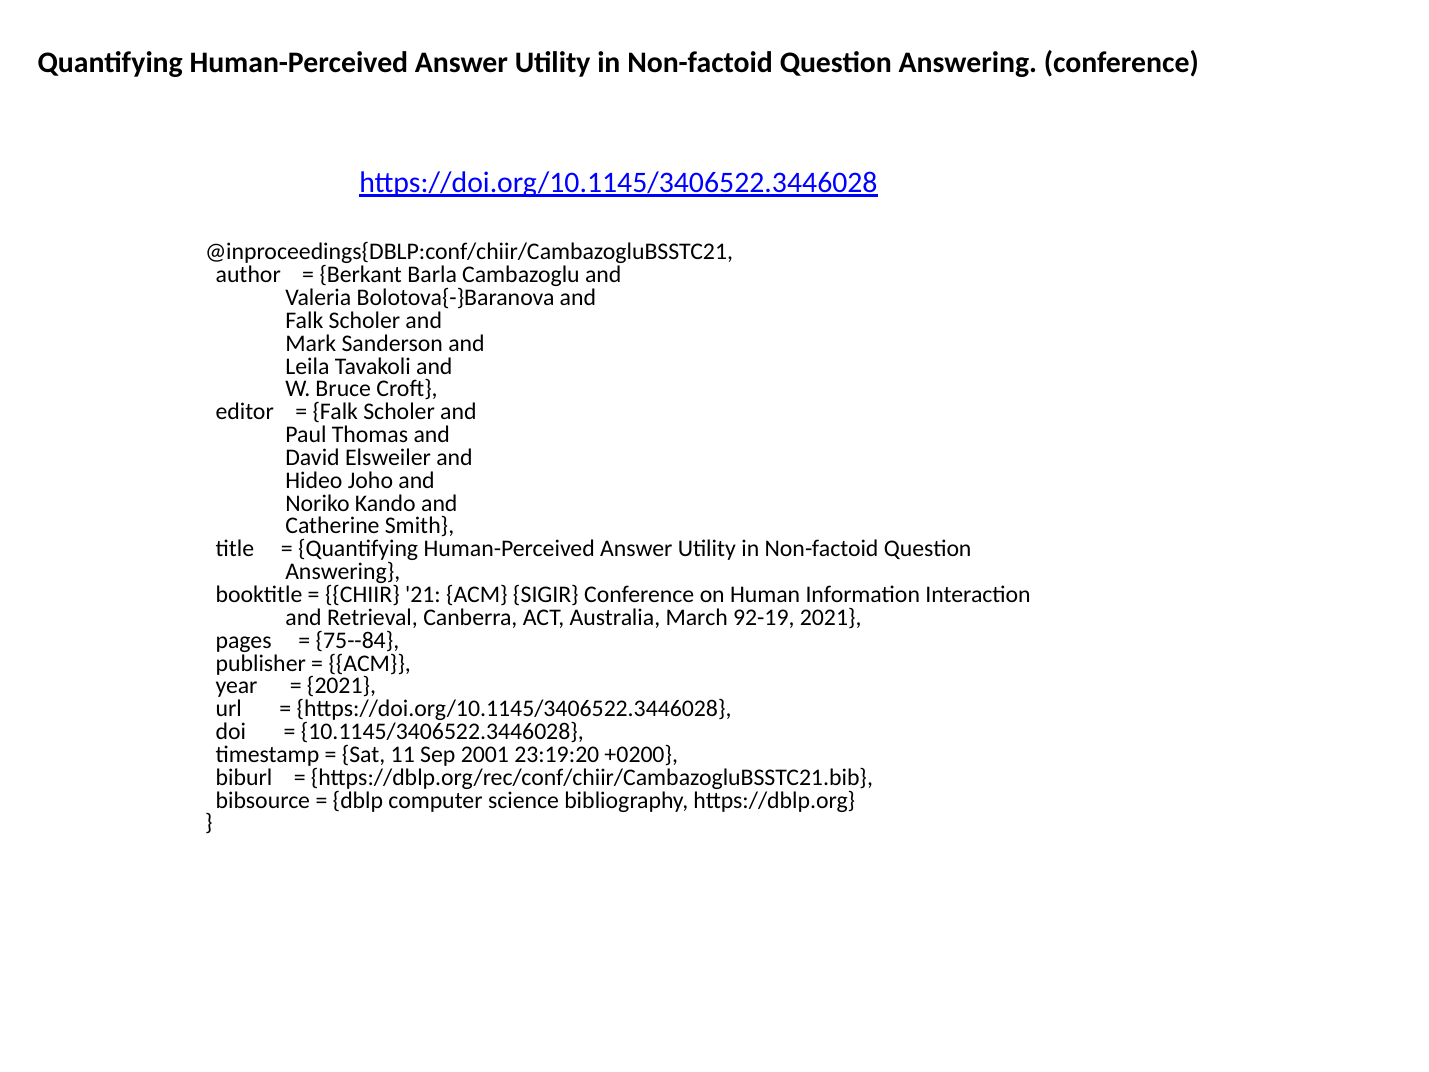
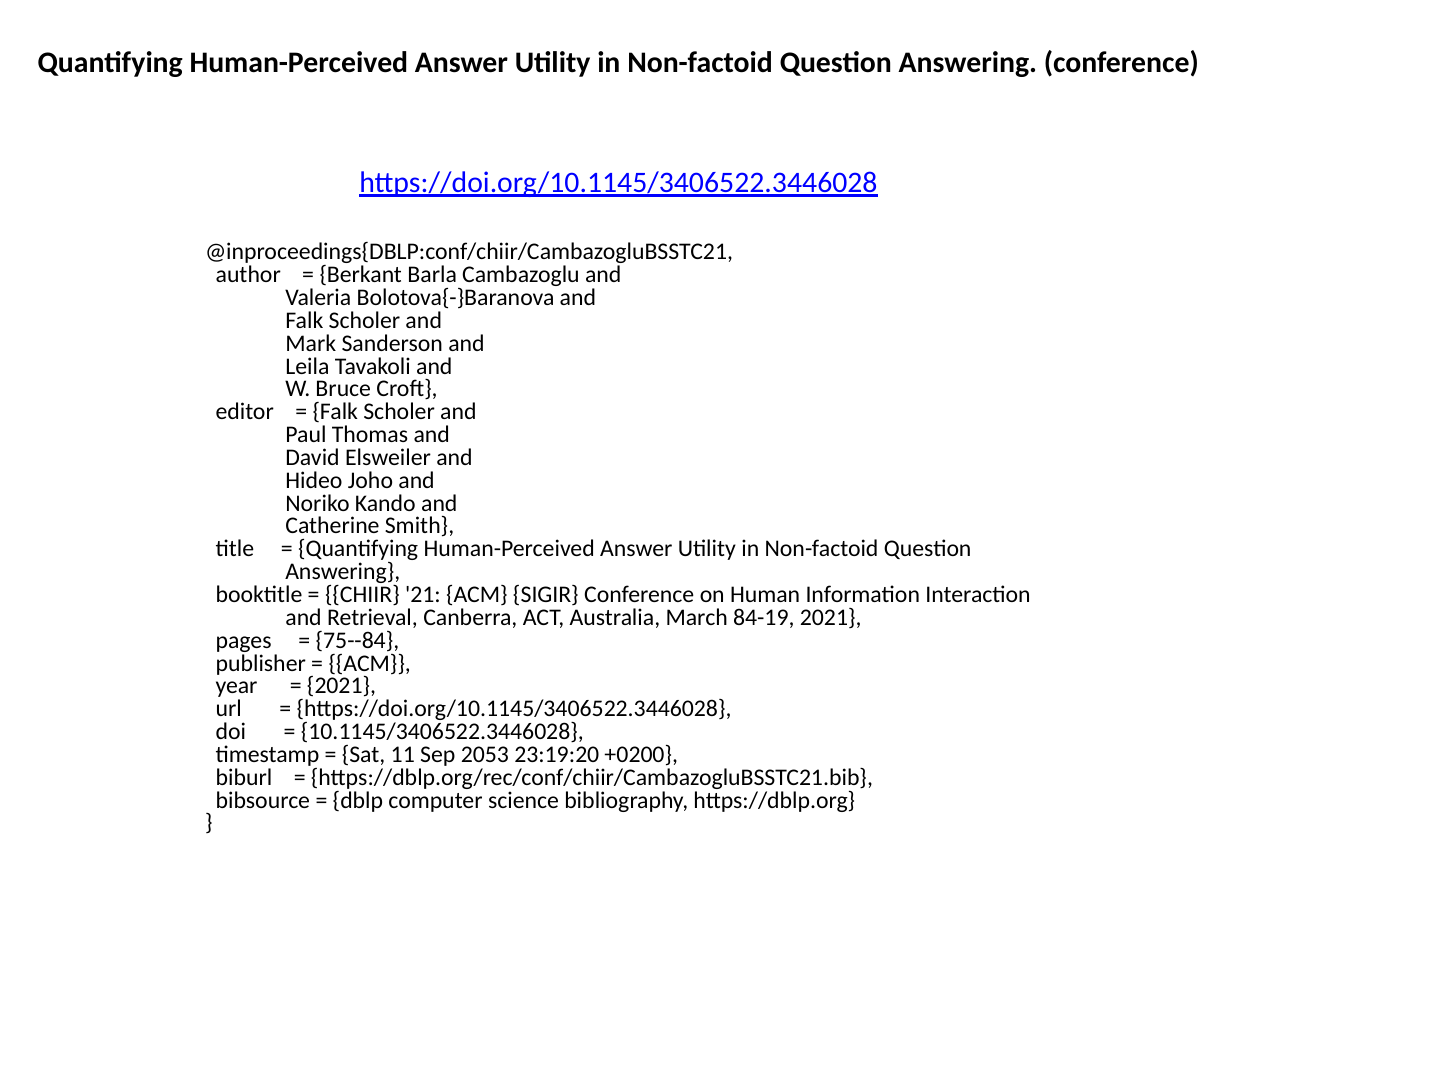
92-19: 92-19 -> 84-19
2001: 2001 -> 2053
